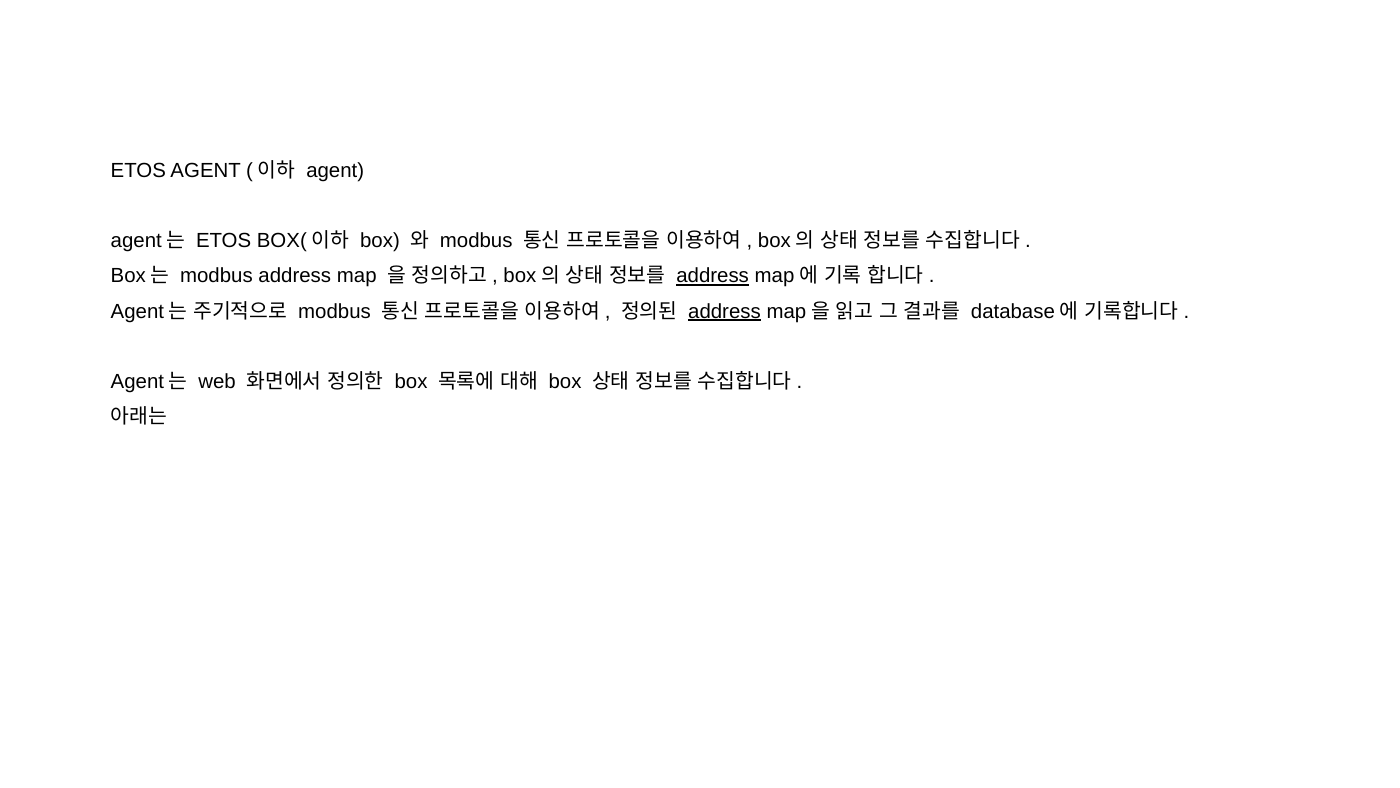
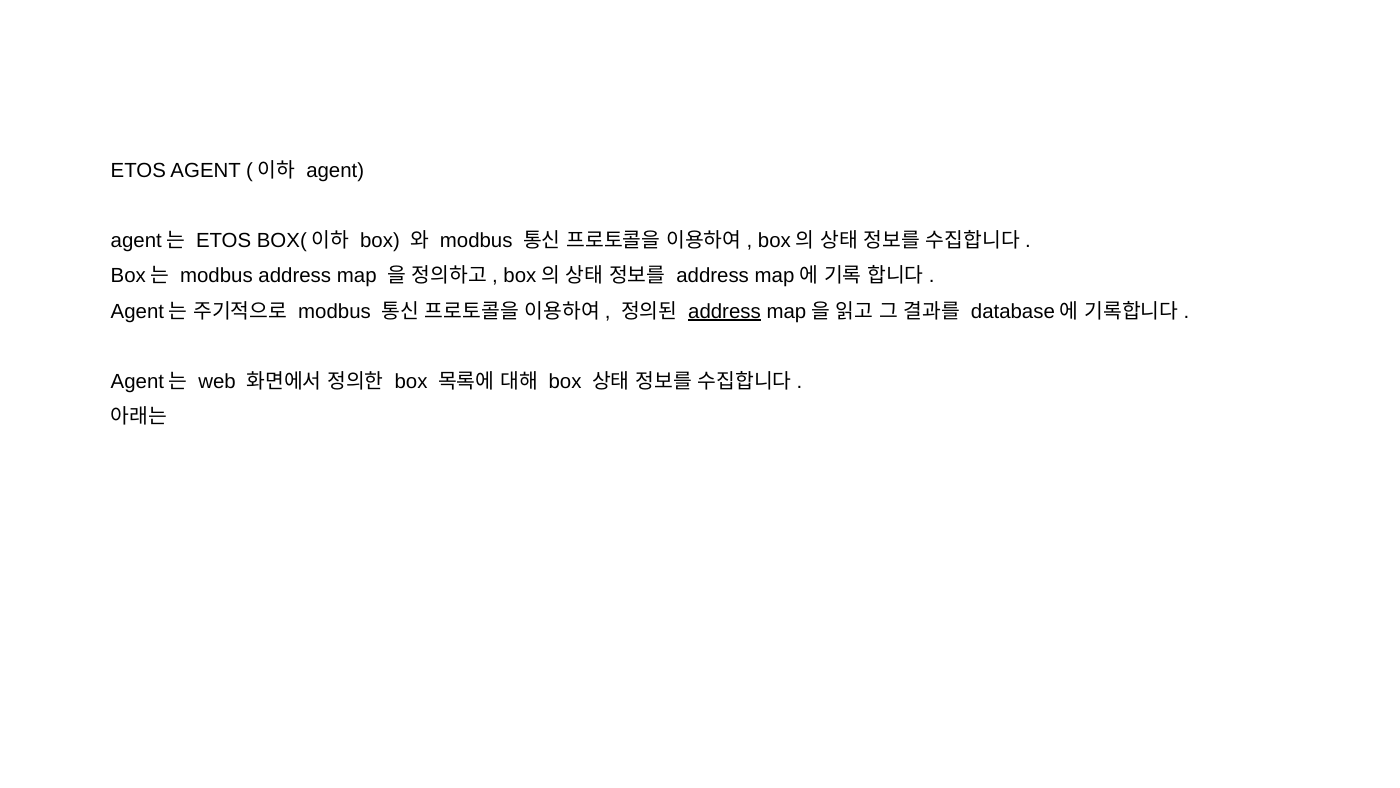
address at (713, 276) underline: present -> none
